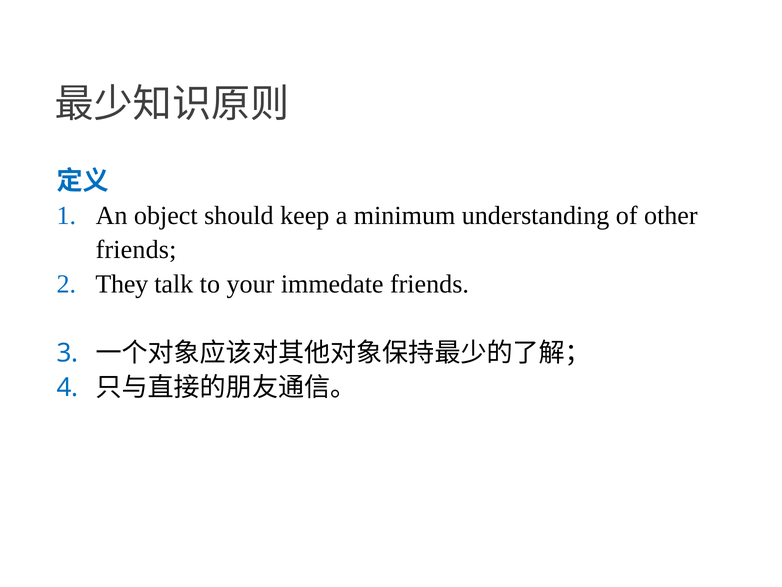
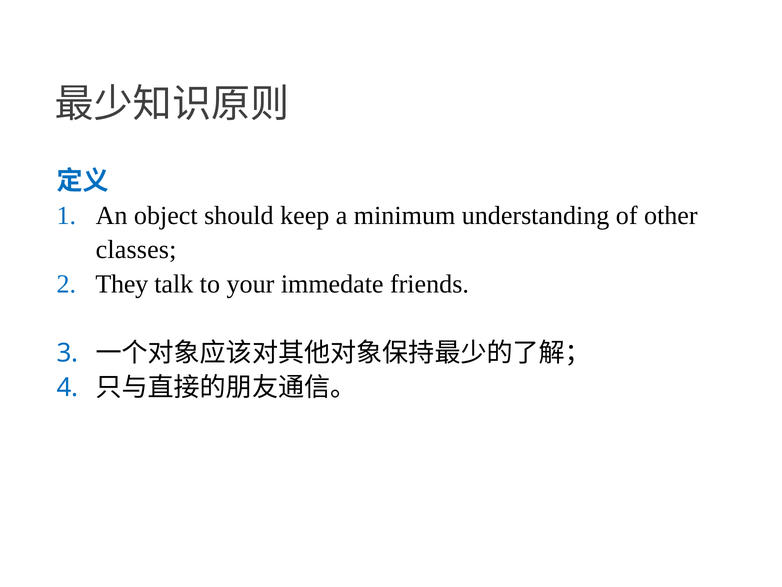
friends at (136, 250): friends -> classes
